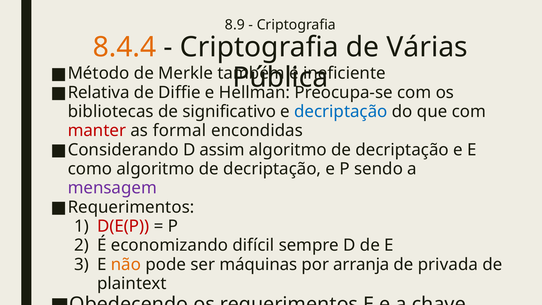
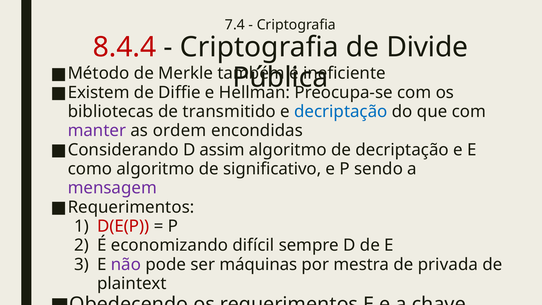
8.9: 8.9 -> 7.4
8.4.4 colour: orange -> red
Várias: Várias -> Divide
Relativa: Relativa -> Existem
significativo: significativo -> transmitido
manter colour: red -> purple
formal: formal -> ordem
como algoritmo de decriptação: decriptação -> significativo
não colour: orange -> purple
arranja: arranja -> mestra
